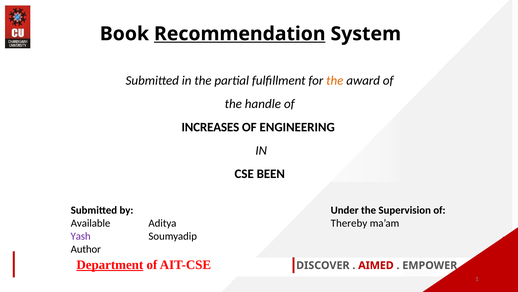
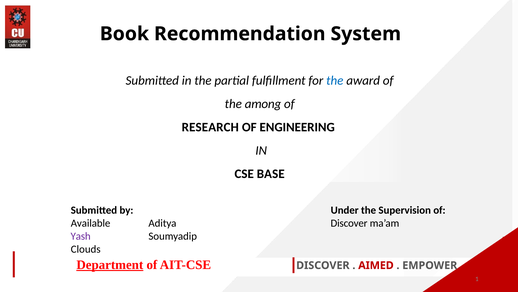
Recommendation underline: present -> none
the at (335, 80) colour: orange -> blue
handle: handle -> among
INCREASES: INCREASES -> RESEARCH
BEEN: BEEN -> BASE
Thereby at (349, 223): Thereby -> Discover
Author: Author -> Clouds
